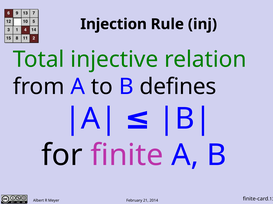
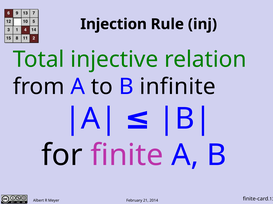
defines: defines -> infinite
